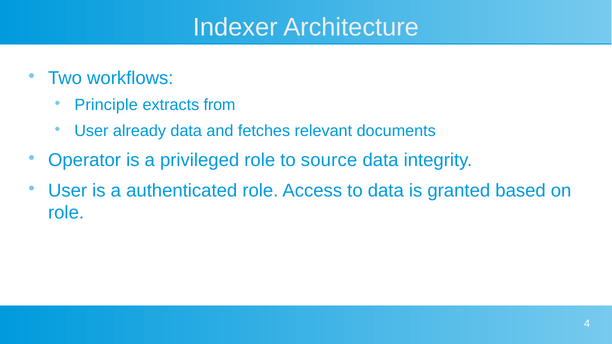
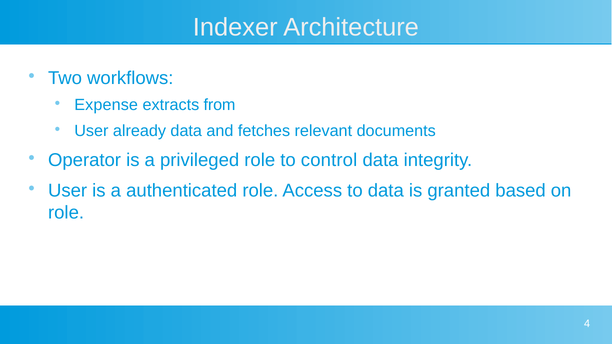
Principle: Principle -> Expense
source: source -> control
